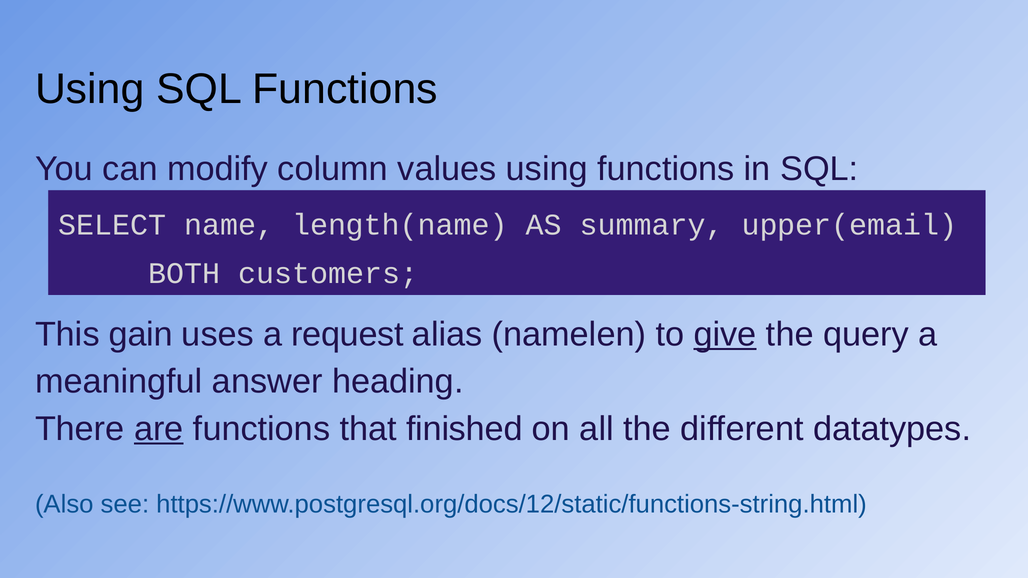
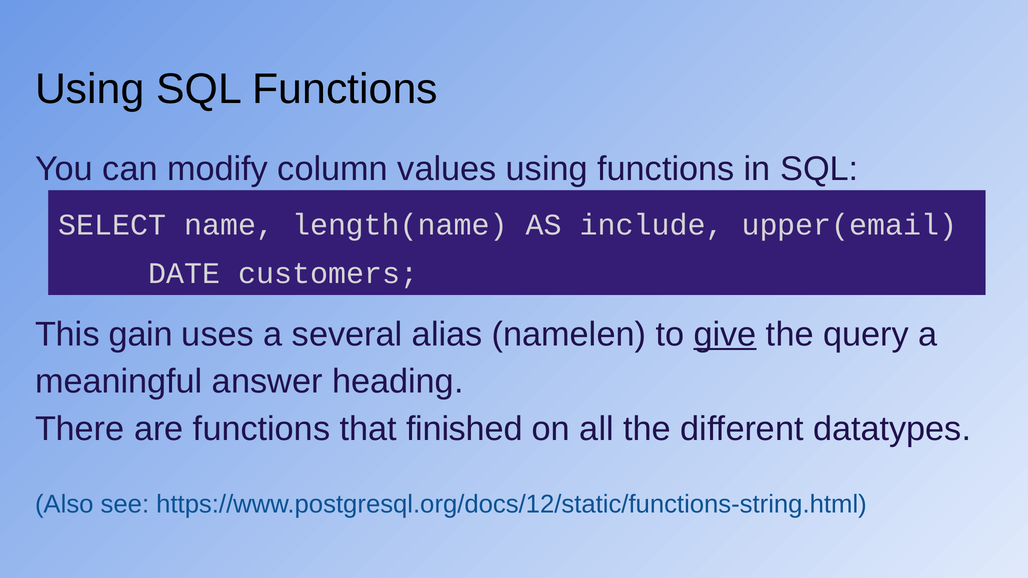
summary: summary -> include
BOTH: BOTH -> DATE
request: request -> several
are underline: present -> none
